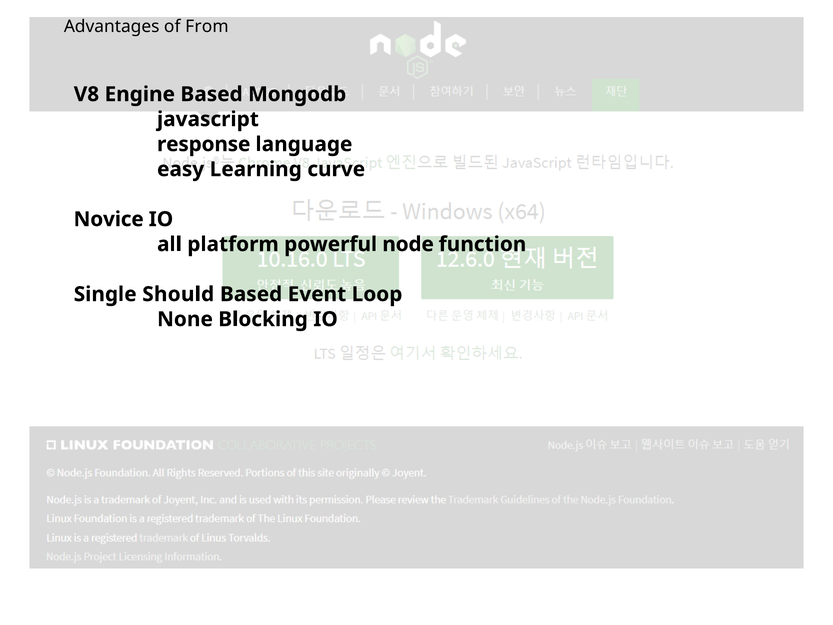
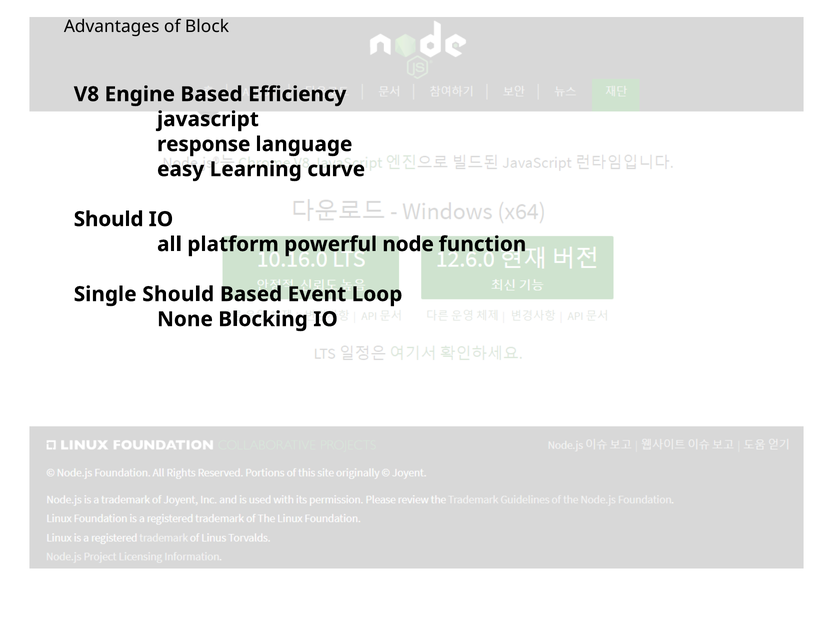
From: From -> Block
Mongodb: Mongodb -> Efficiency
Novice at (109, 219): Novice -> Should
